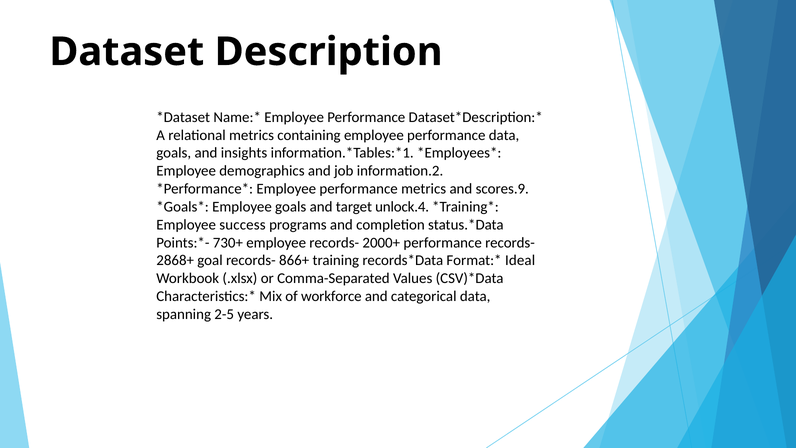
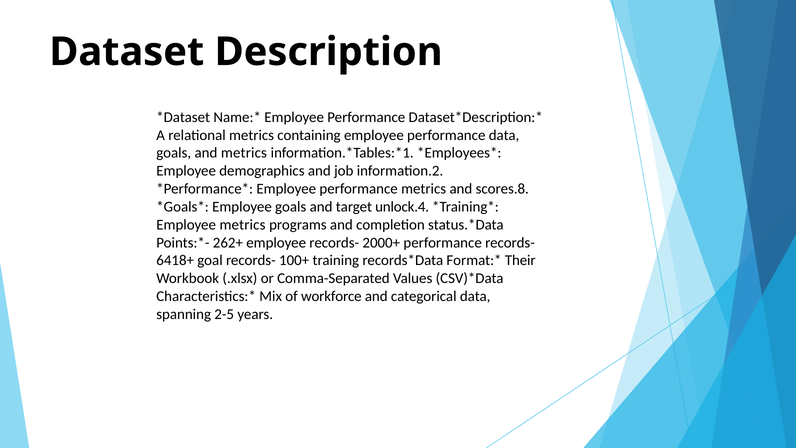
and insights: insights -> metrics
scores.9: scores.9 -> scores.8
Employee success: success -> metrics
730+: 730+ -> 262+
2868+: 2868+ -> 6418+
866+: 866+ -> 100+
Ideal: Ideal -> Their
